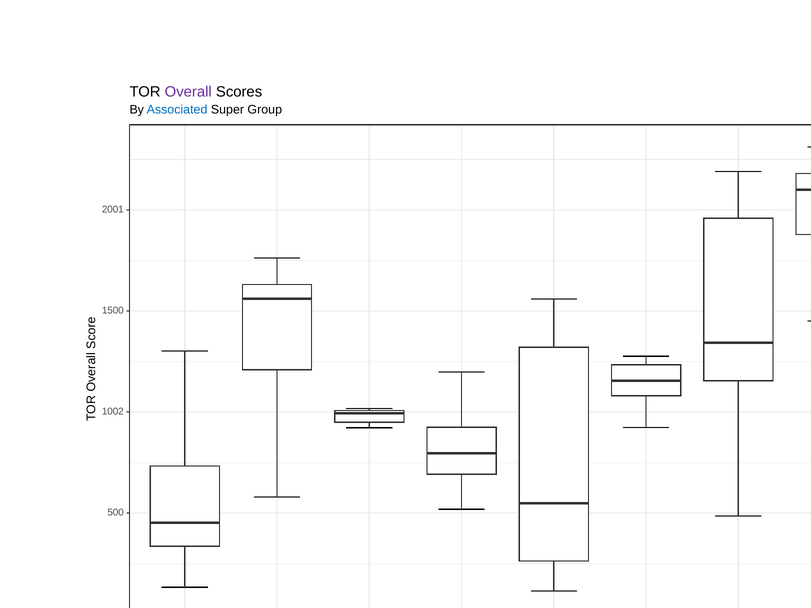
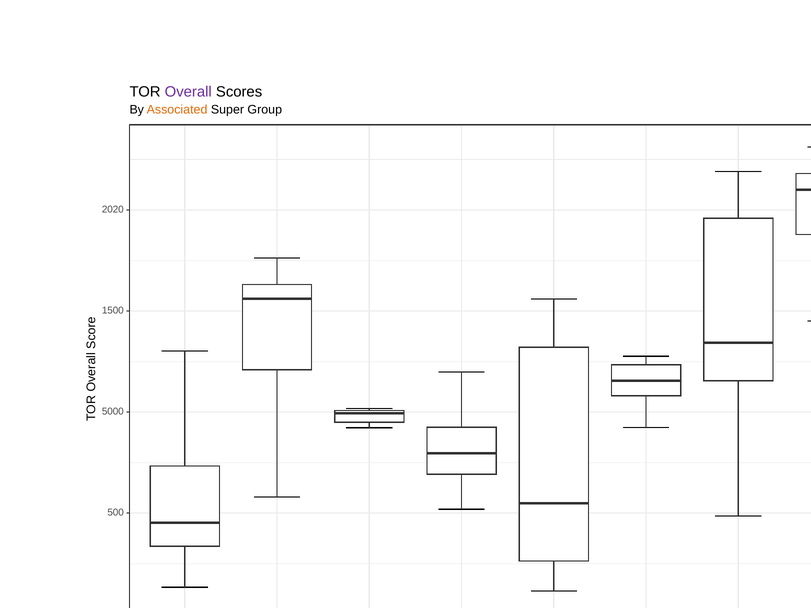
Associated colour: blue -> orange
2001: 2001 -> 2020
1002: 1002 -> 5000
